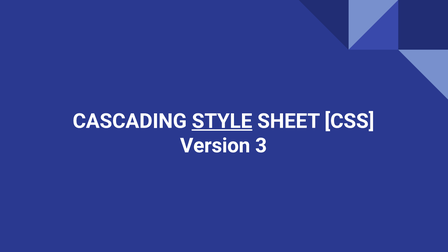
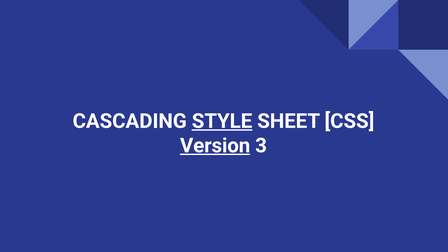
Version underline: none -> present
